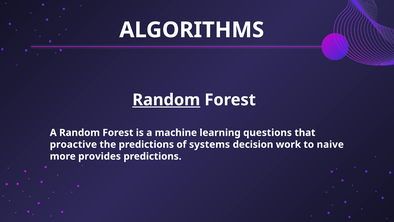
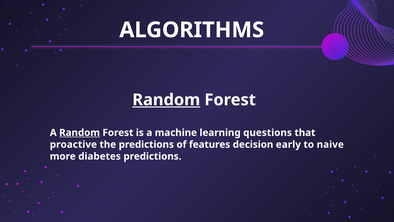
Random at (80, 132) underline: none -> present
systems: systems -> features
work: work -> early
provides: provides -> diabetes
